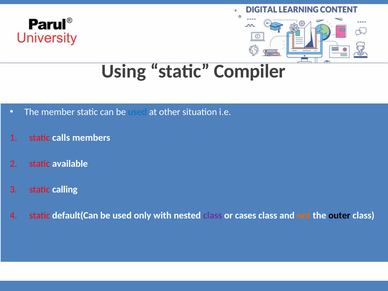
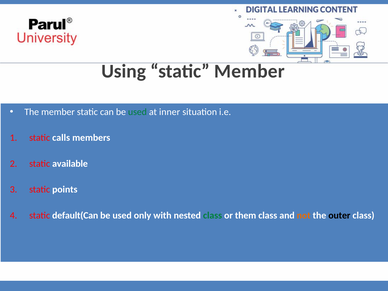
static Compiler: Compiler -> Member
used at (137, 112) colour: blue -> green
other: other -> inner
calling: calling -> points
class at (213, 215) colour: purple -> green
cases: cases -> them
